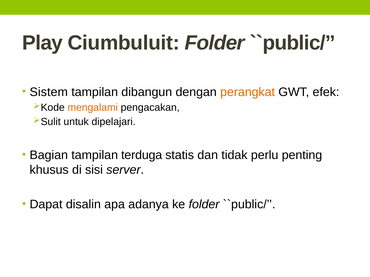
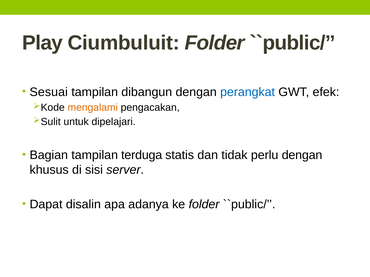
Sistem: Sistem -> Sesuai
perangkat colour: orange -> blue
perlu penting: penting -> dengan
